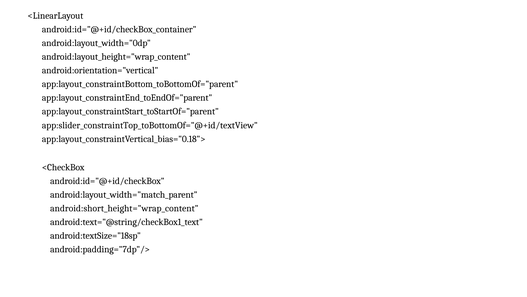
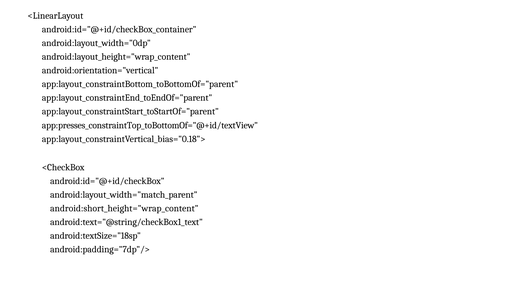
app:slider_constraintTop_toBottomOf="@+id/textView: app:slider_constraintTop_toBottomOf="@+id/textView -> app:presses_constraintTop_toBottomOf="@+id/textView
